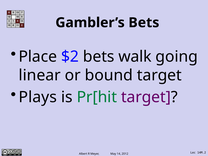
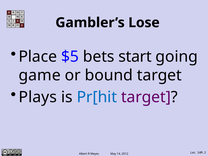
Gambler’s Bets: Bets -> Lose
$2: $2 -> $5
walk: walk -> start
linear: linear -> game
Pr[hit colour: green -> blue
